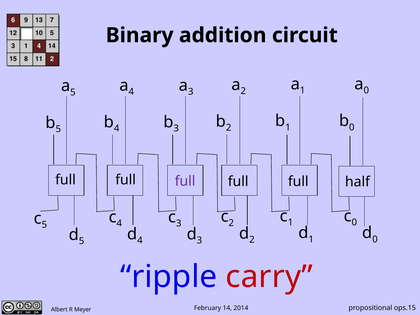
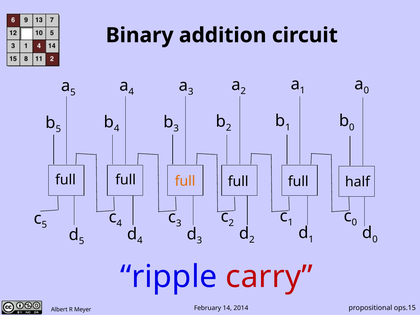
full at (185, 181) colour: purple -> orange
